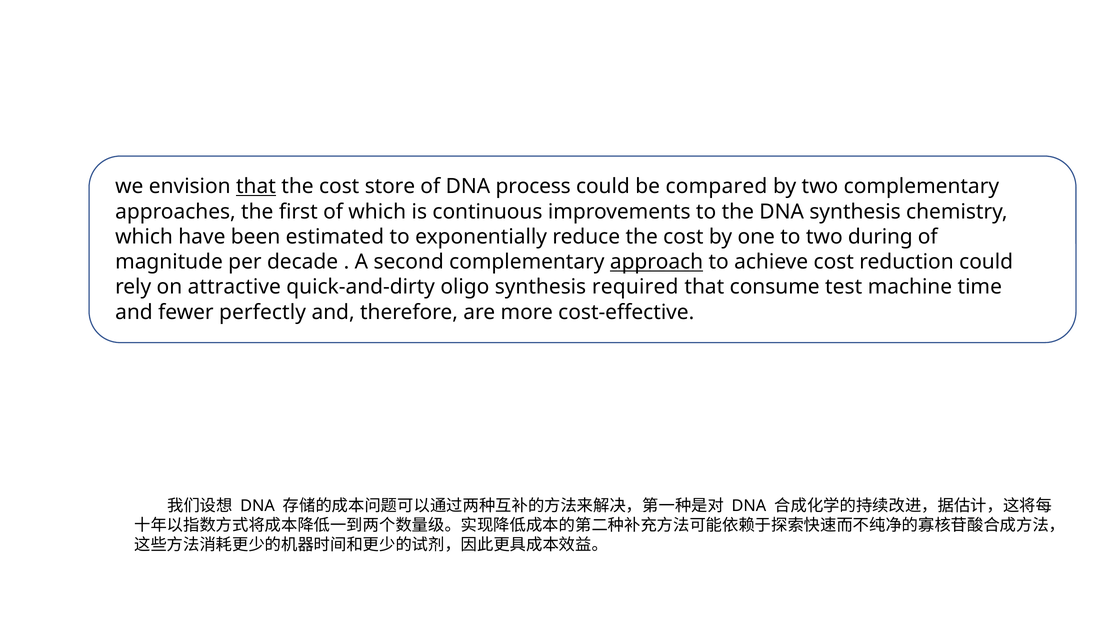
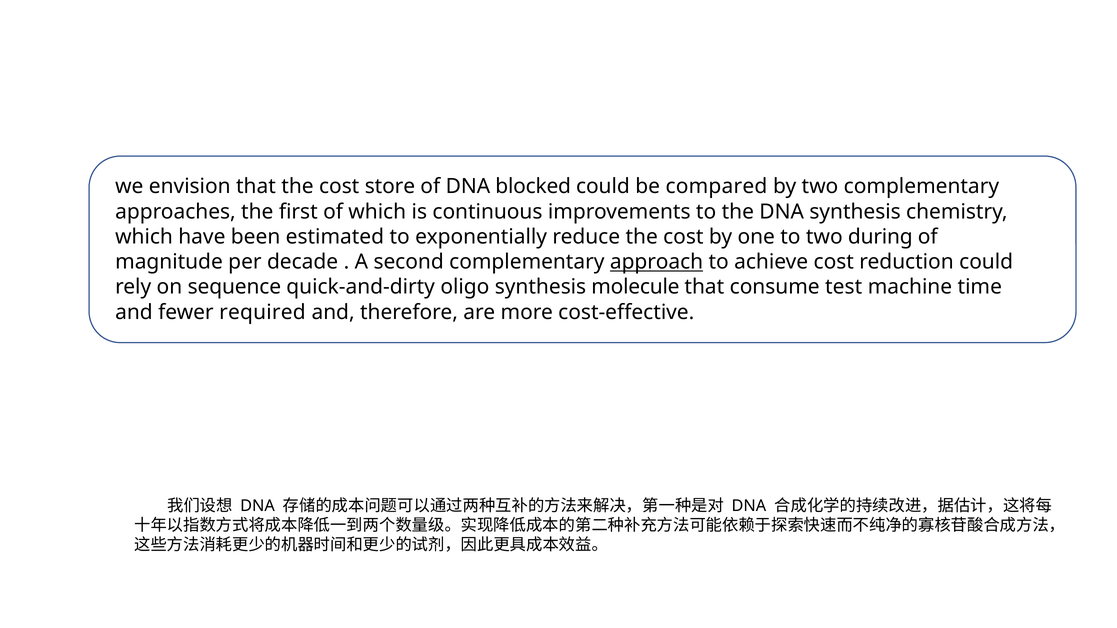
that at (256, 187) underline: present -> none
process: process -> blocked
attractive: attractive -> sequence
required: required -> molecule
perfectly: perfectly -> required
